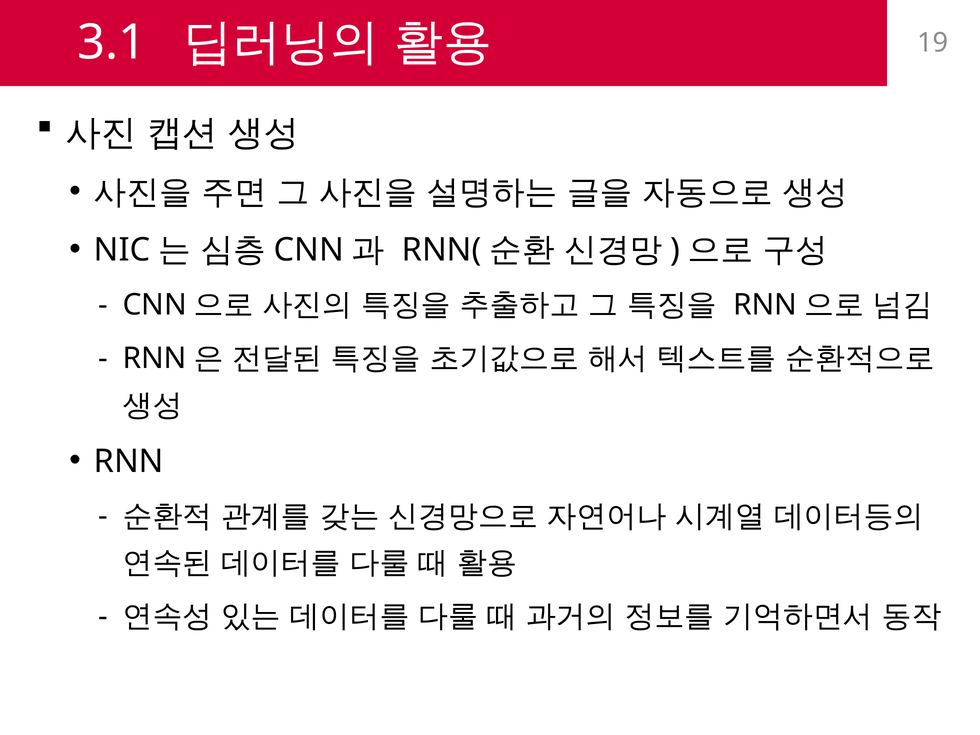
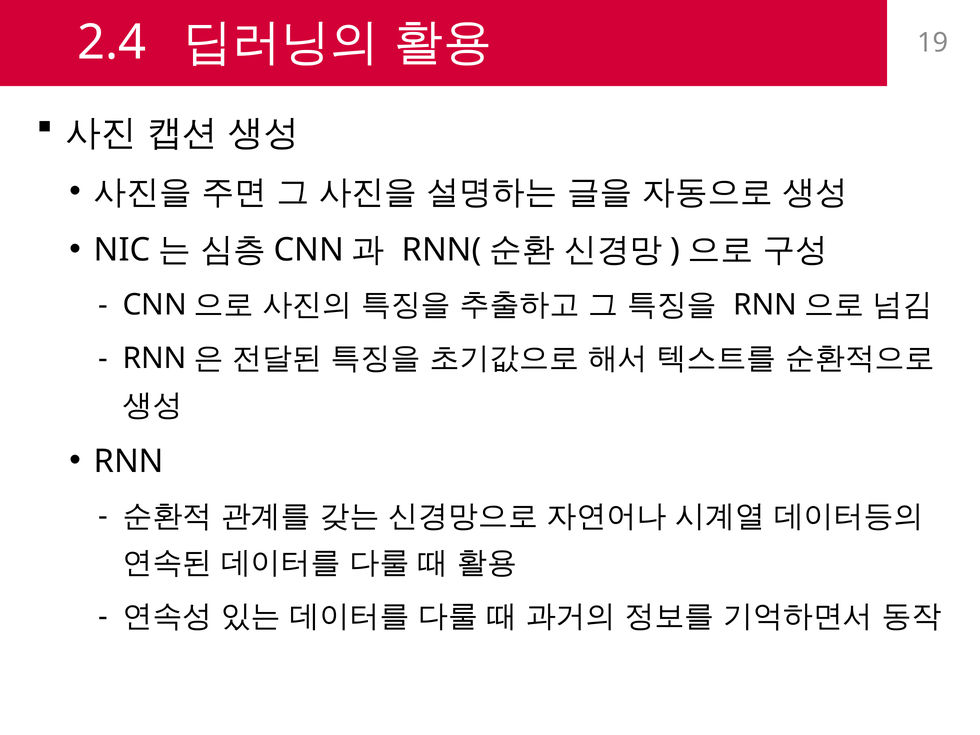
3.1: 3.1 -> 2.4
